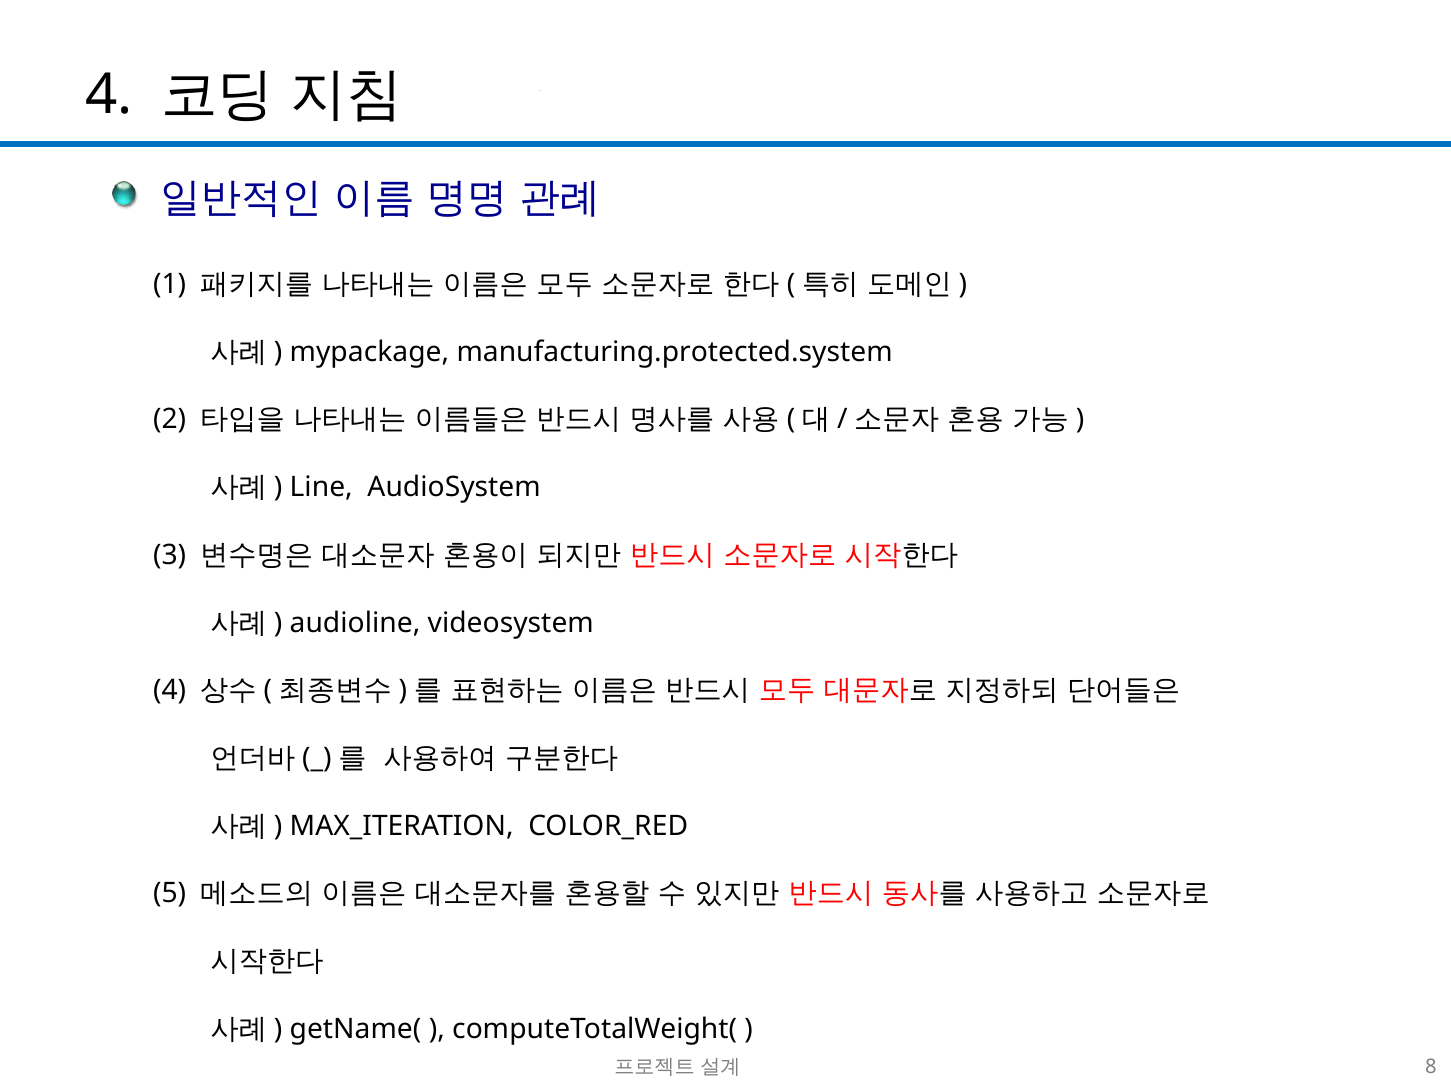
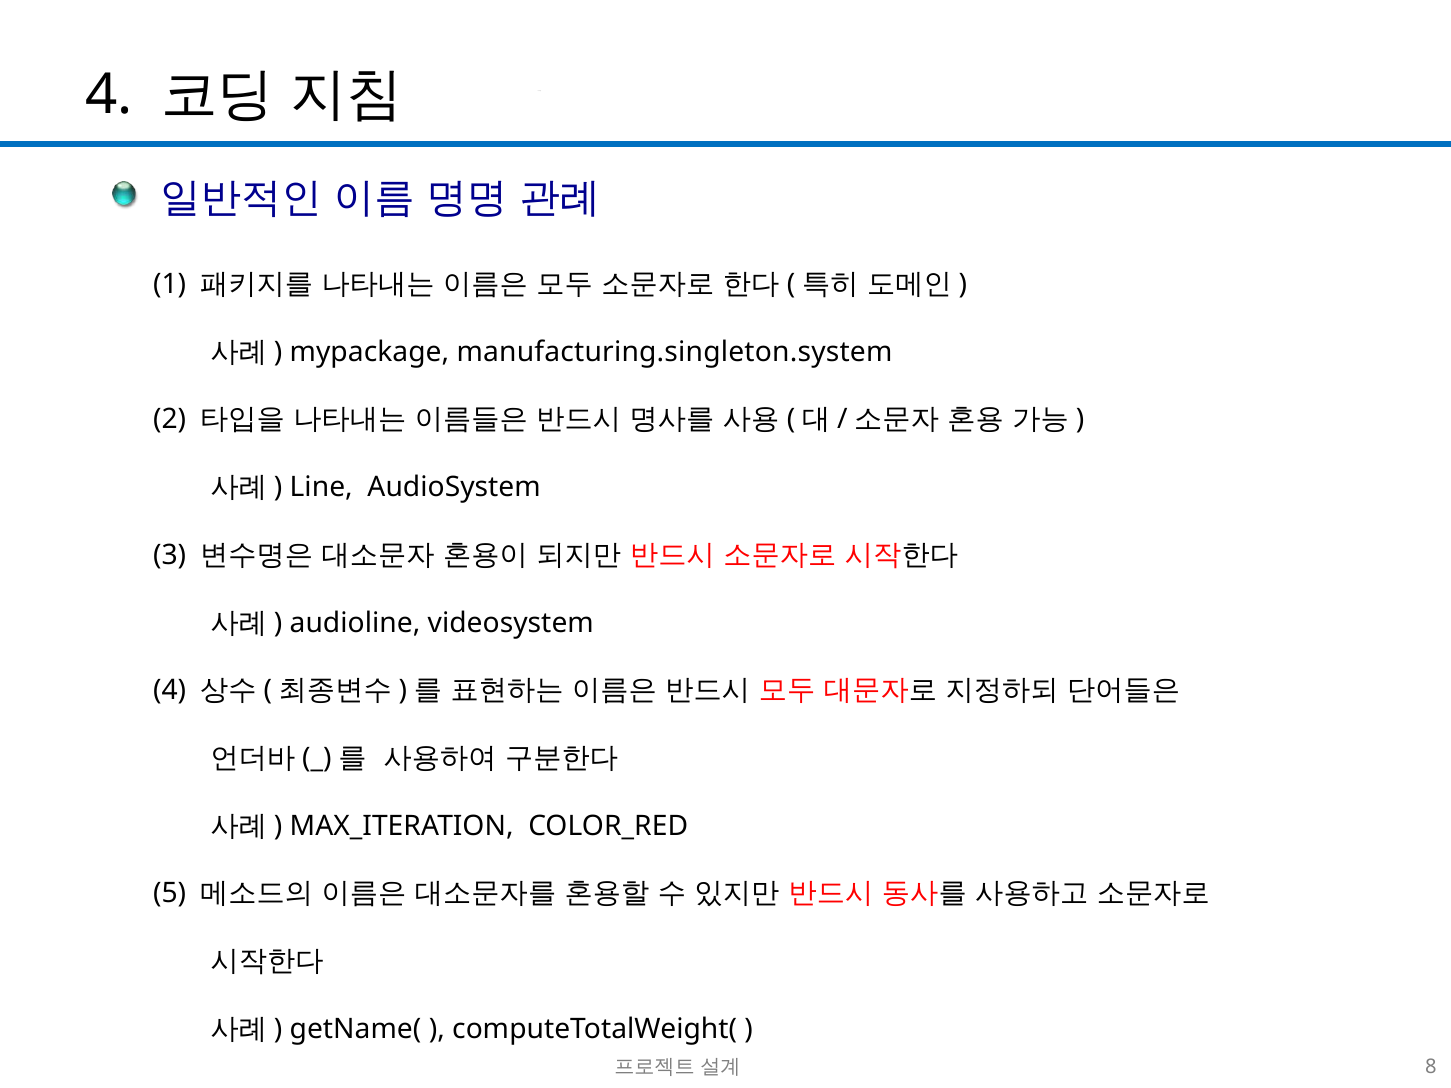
manufacturing.protected.system: manufacturing.protected.system -> manufacturing.singleton.system
